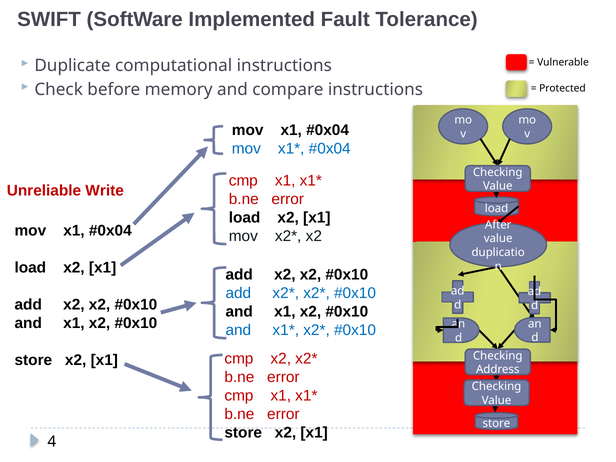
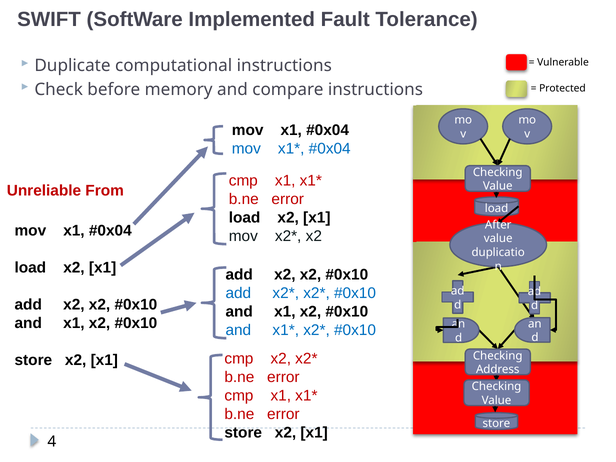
Write: Write -> From
